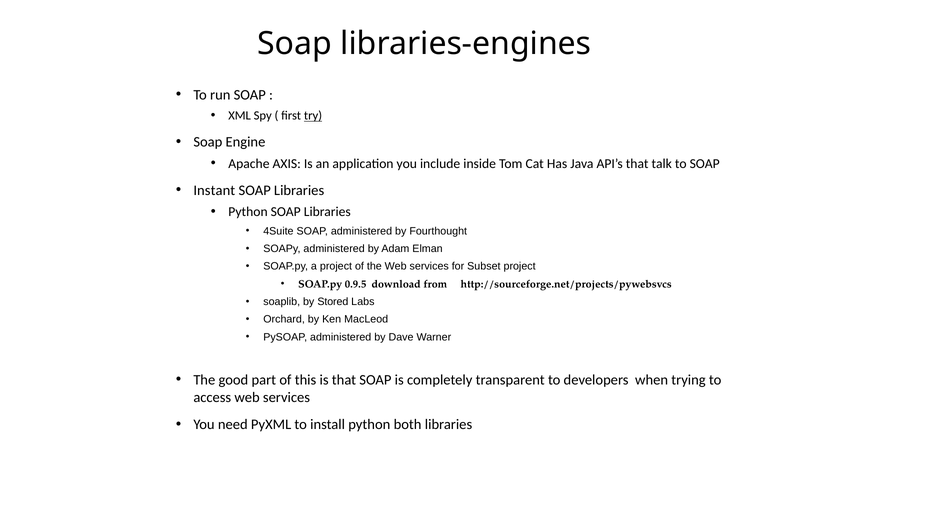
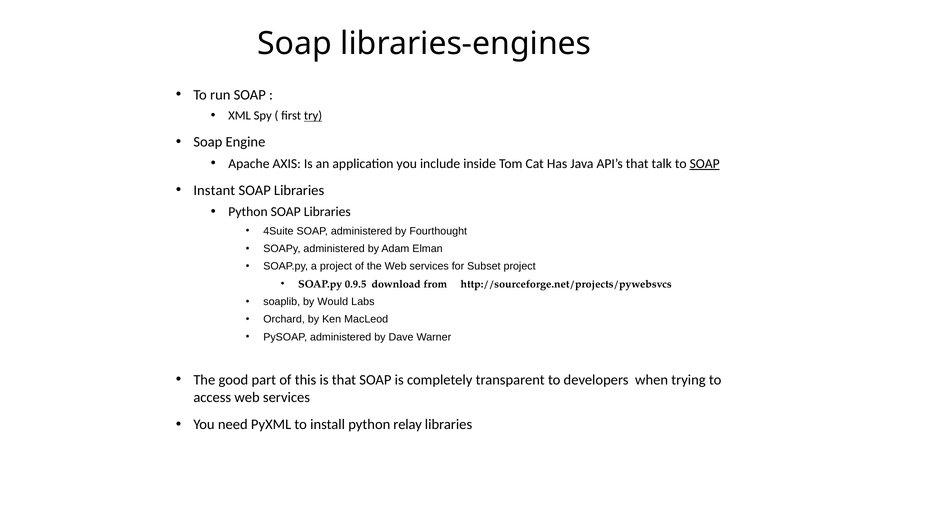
SOAP at (705, 164) underline: none -> present
Stored: Stored -> Would
both: both -> relay
